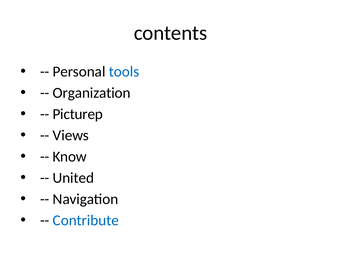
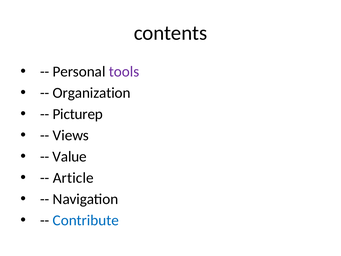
tools colour: blue -> purple
Know: Know -> Value
United: United -> Article
